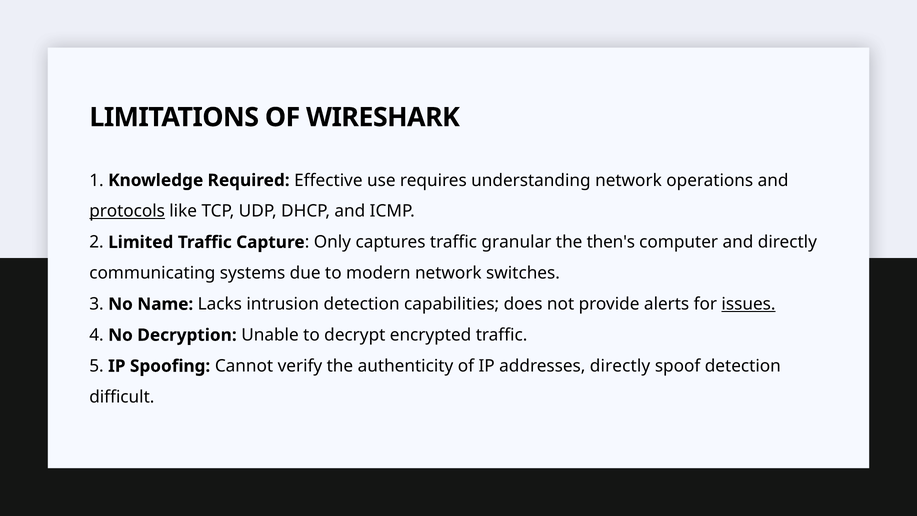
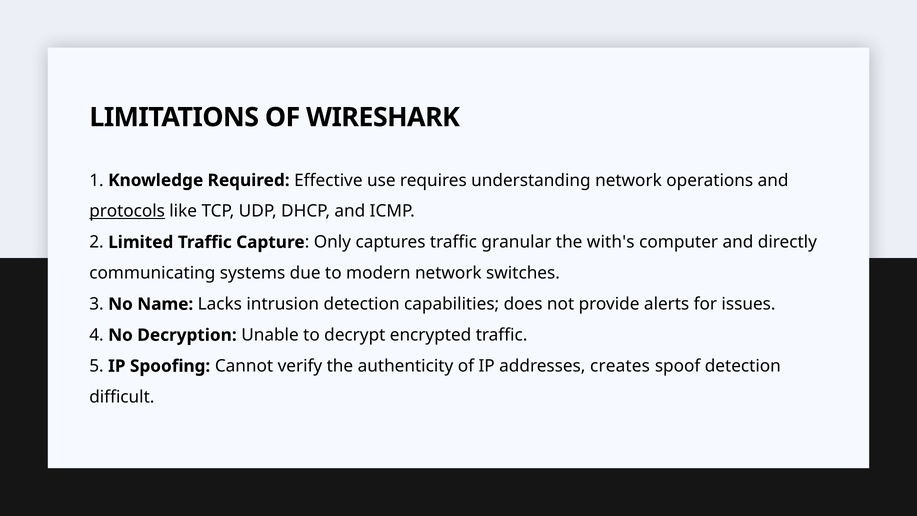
then's: then's -> with's
issues underline: present -> none
addresses directly: directly -> creates
